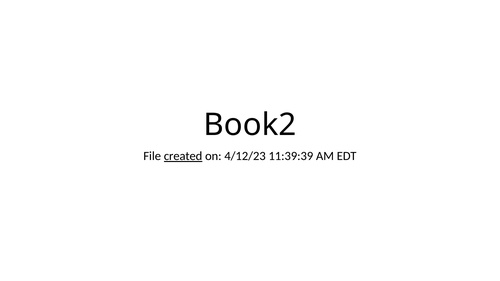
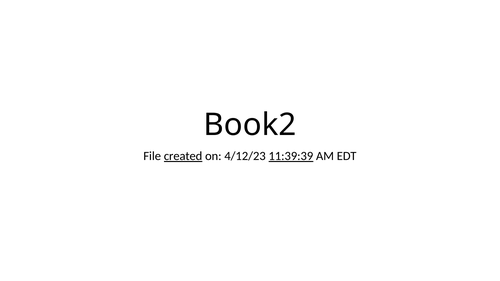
11:39:39 underline: none -> present
